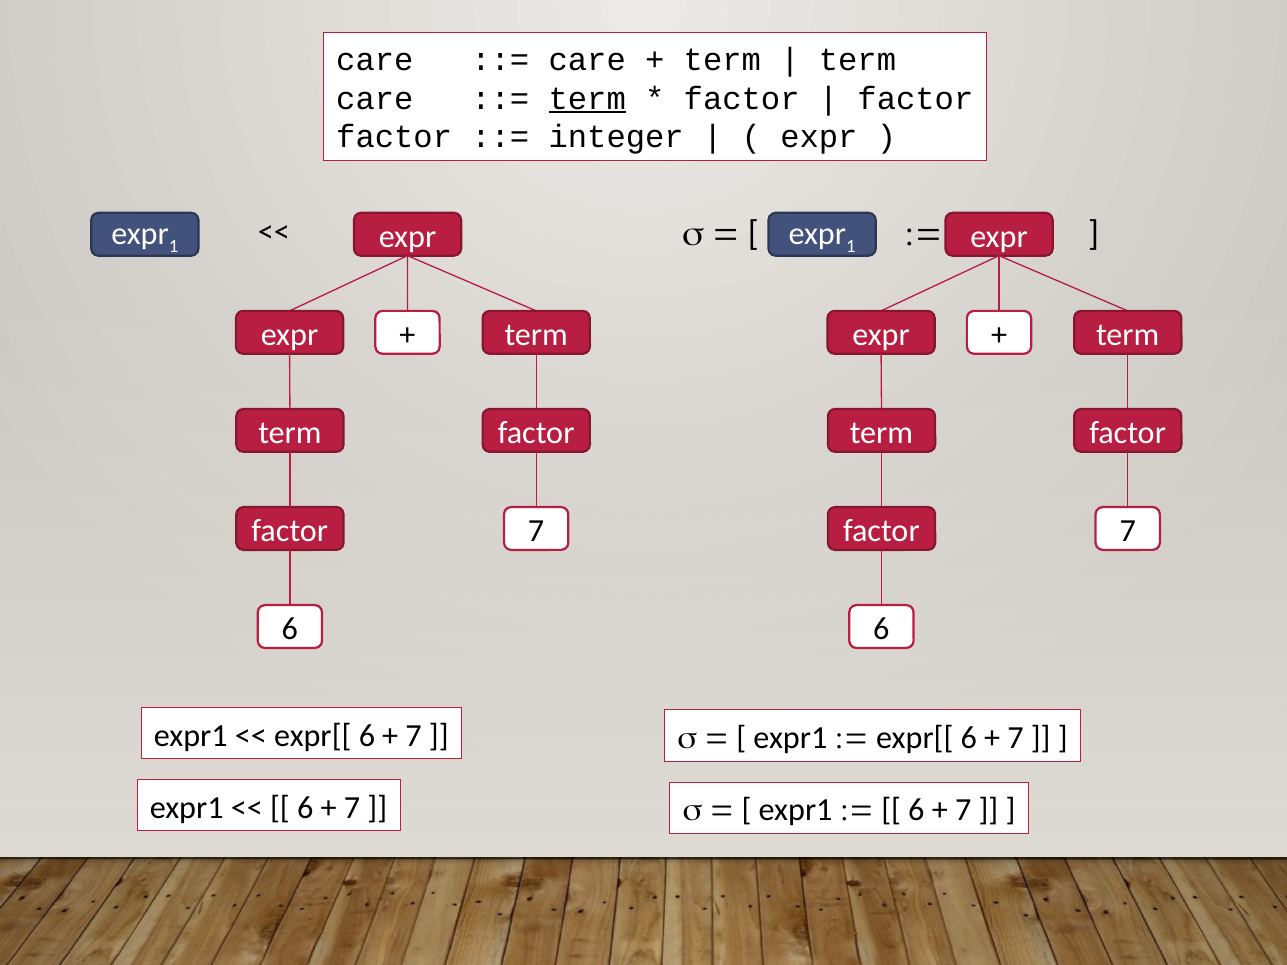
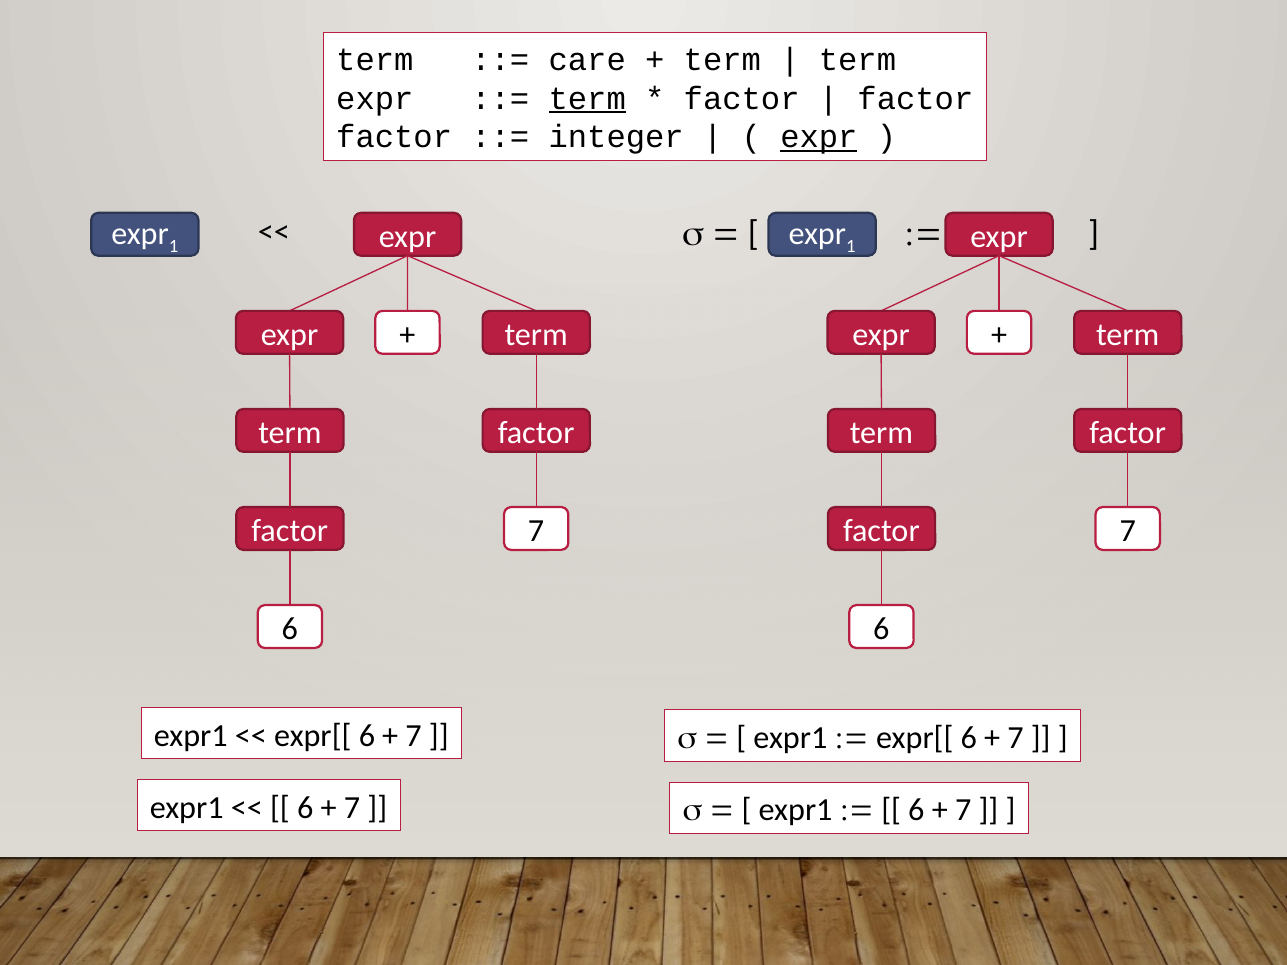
care at (375, 60): care -> term
care at (375, 99): care -> expr
expr at (819, 137) underline: none -> present
